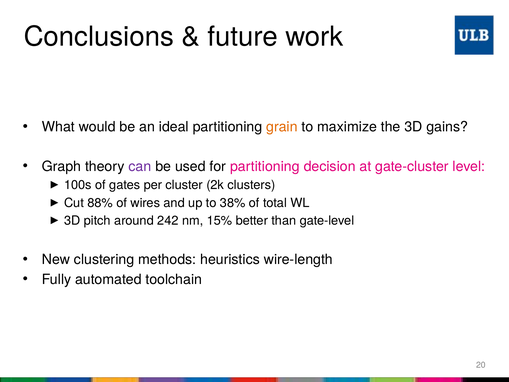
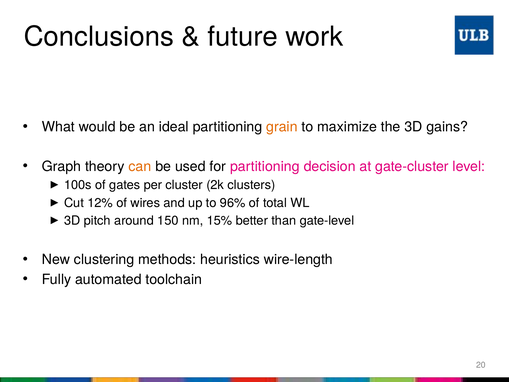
can colour: purple -> orange
88%: 88% -> 12%
38%: 38% -> 96%
242: 242 -> 150
